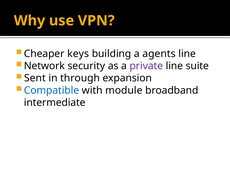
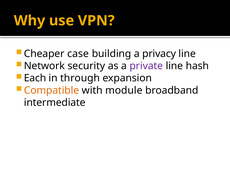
keys: keys -> case
agents: agents -> privacy
suite: suite -> hash
Sent: Sent -> Each
Compatible colour: blue -> orange
